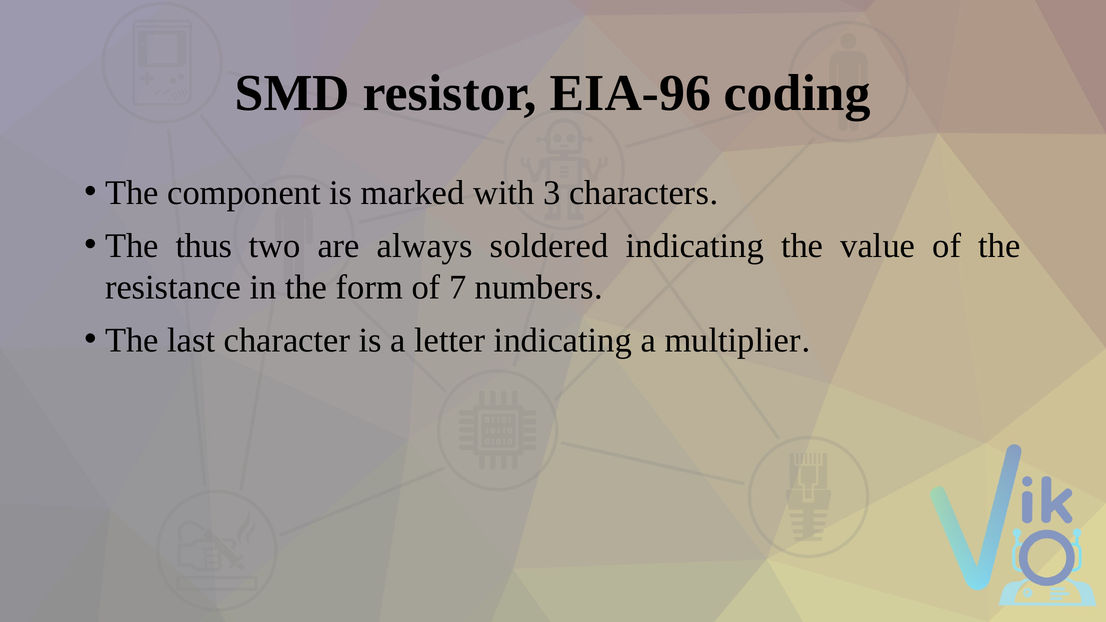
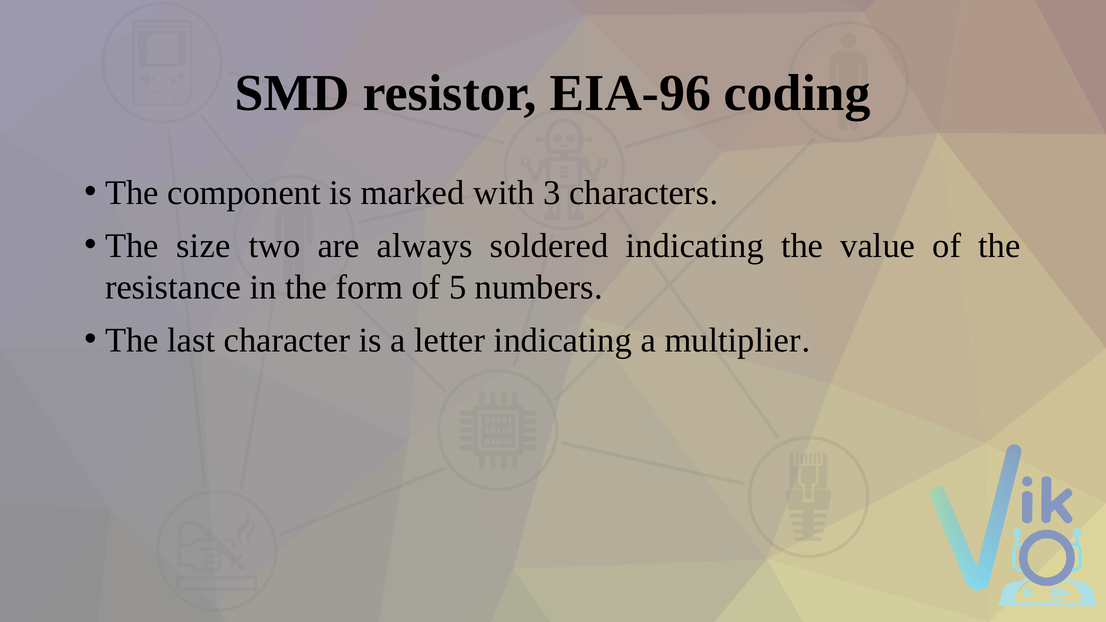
thus: thus -> size
7: 7 -> 5
